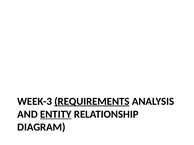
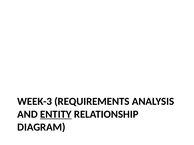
REQUIREMENTS underline: present -> none
